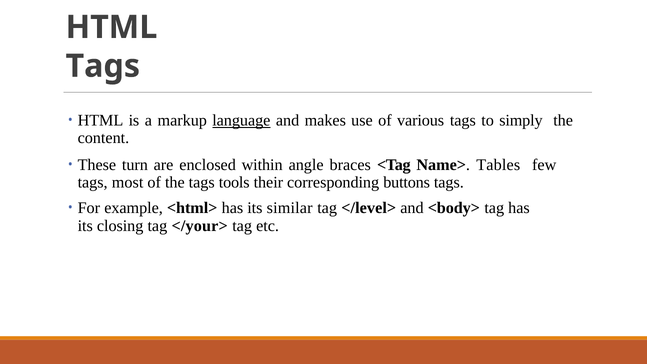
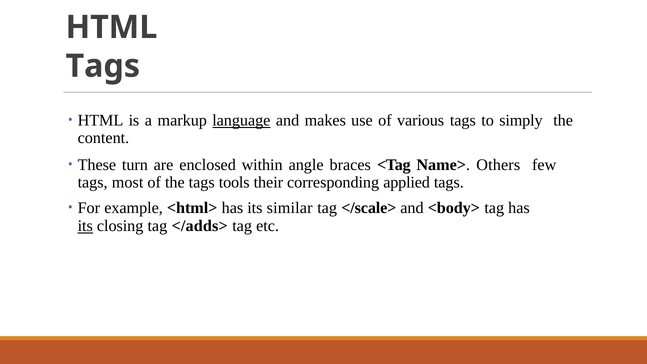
Tables: Tables -> Others
buttons: buttons -> applied
</level>: </level> -> </scale>
its at (85, 226) underline: none -> present
</your>: </your> -> </adds>
